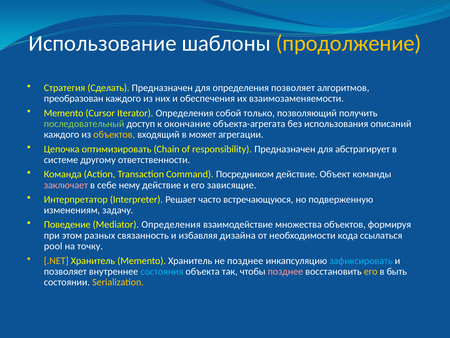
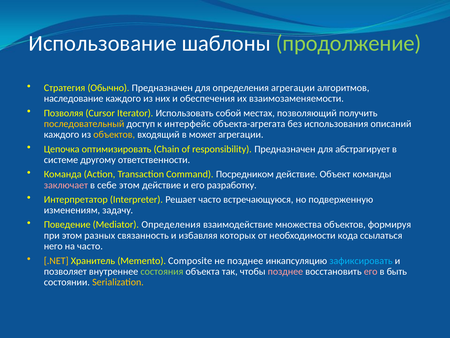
продолжение colour: yellow -> light green
Сделать: Сделать -> Обычно
определения позволяет: позволяет -> агрегации
преобразован: преобразован -> наследование
Memento at (64, 113): Memento -> Позволяя
Iterator Определения: Определения -> Использовать
только: только -> местах
последовательный colour: light green -> yellow
окончание: окончание -> интерфейс
себе нему: нему -> этом
зависящие: зависящие -> разработку
дизайна: дизайна -> которых
pool: pool -> него
на точку: точку -> часто
Memento Хранитель: Хранитель -> Composite
состояния colour: light blue -> light green
его at (371, 271) colour: yellow -> pink
